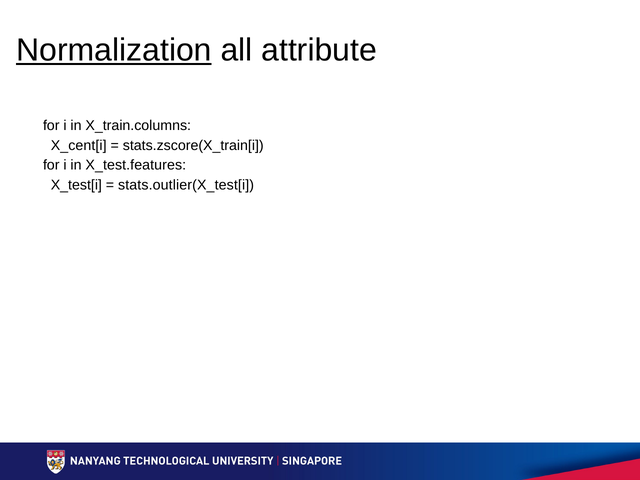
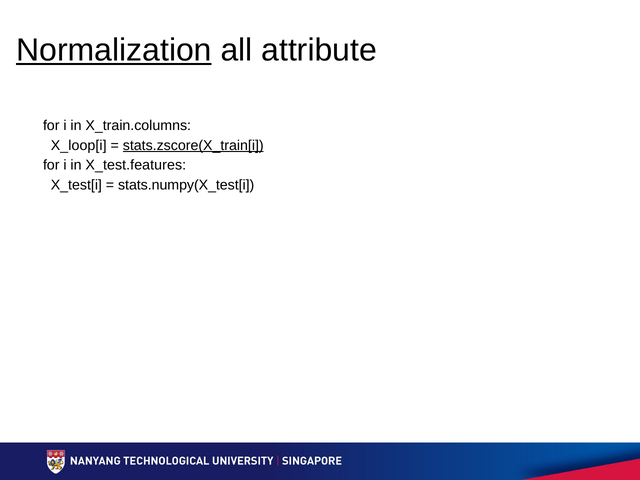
X_cent[i: X_cent[i -> X_loop[i
stats.zscore(X_train[i underline: none -> present
stats.outlier(X_test[i: stats.outlier(X_test[i -> stats.numpy(X_test[i
